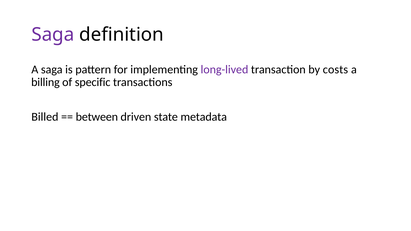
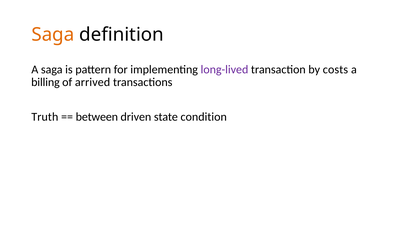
Saga at (53, 35) colour: purple -> orange
specific: specific -> arrived
Billed: Billed -> Truth
metadata: metadata -> condition
